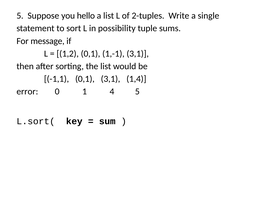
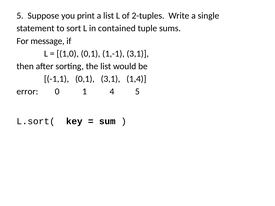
hello: hello -> print
possibility: possibility -> contained
1,2: 1,2 -> 1,0
